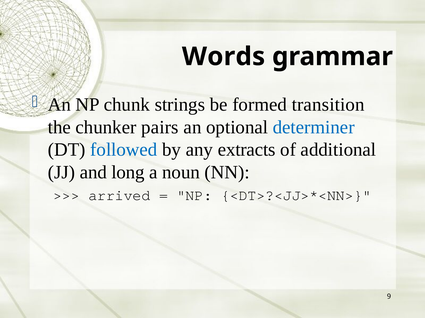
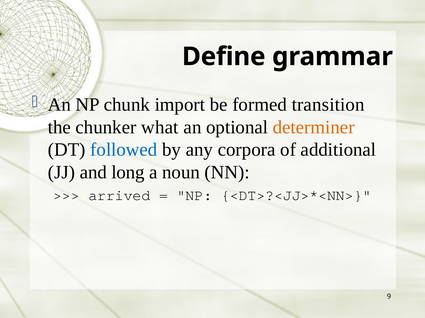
Words: Words -> Define
strings: strings -> import
pairs: pairs -> what
determiner colour: blue -> orange
extracts: extracts -> corpora
